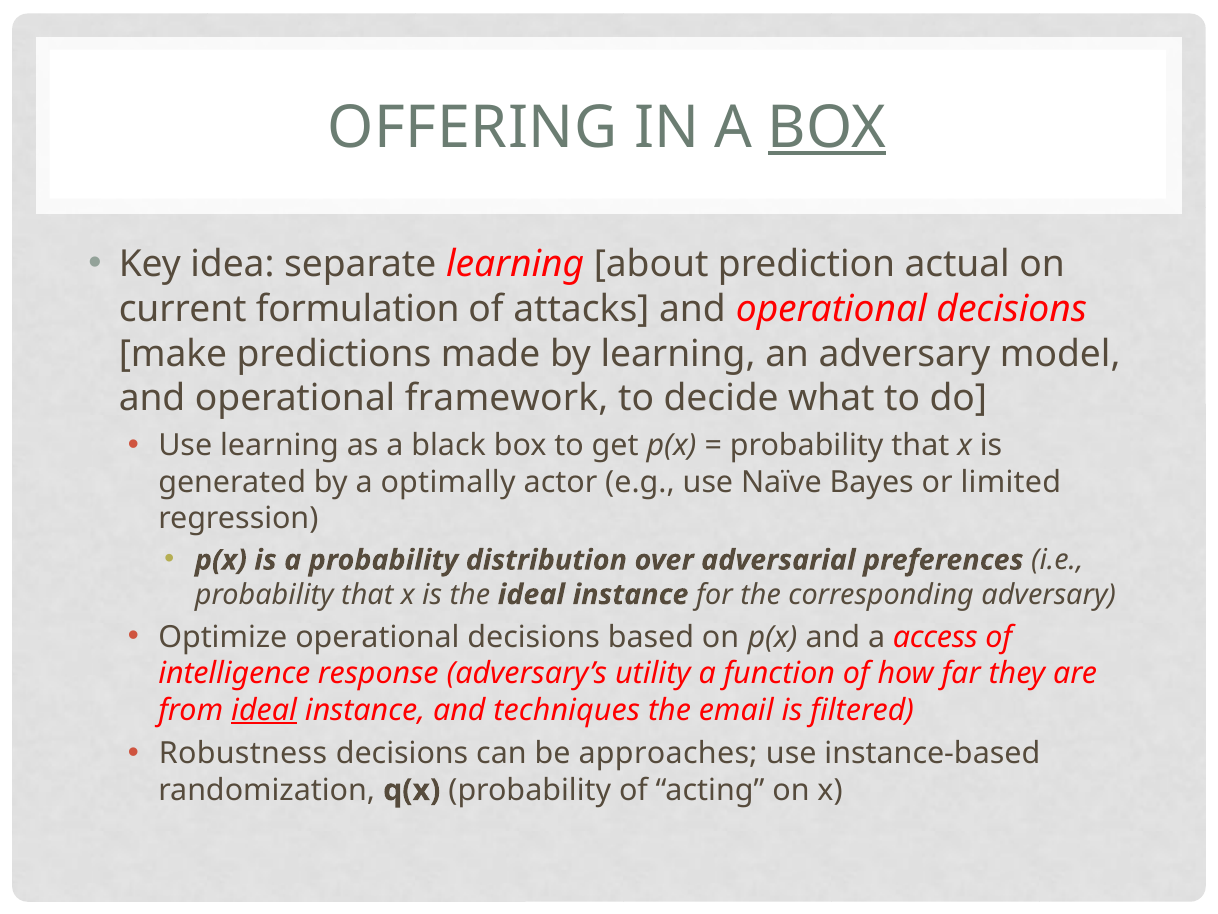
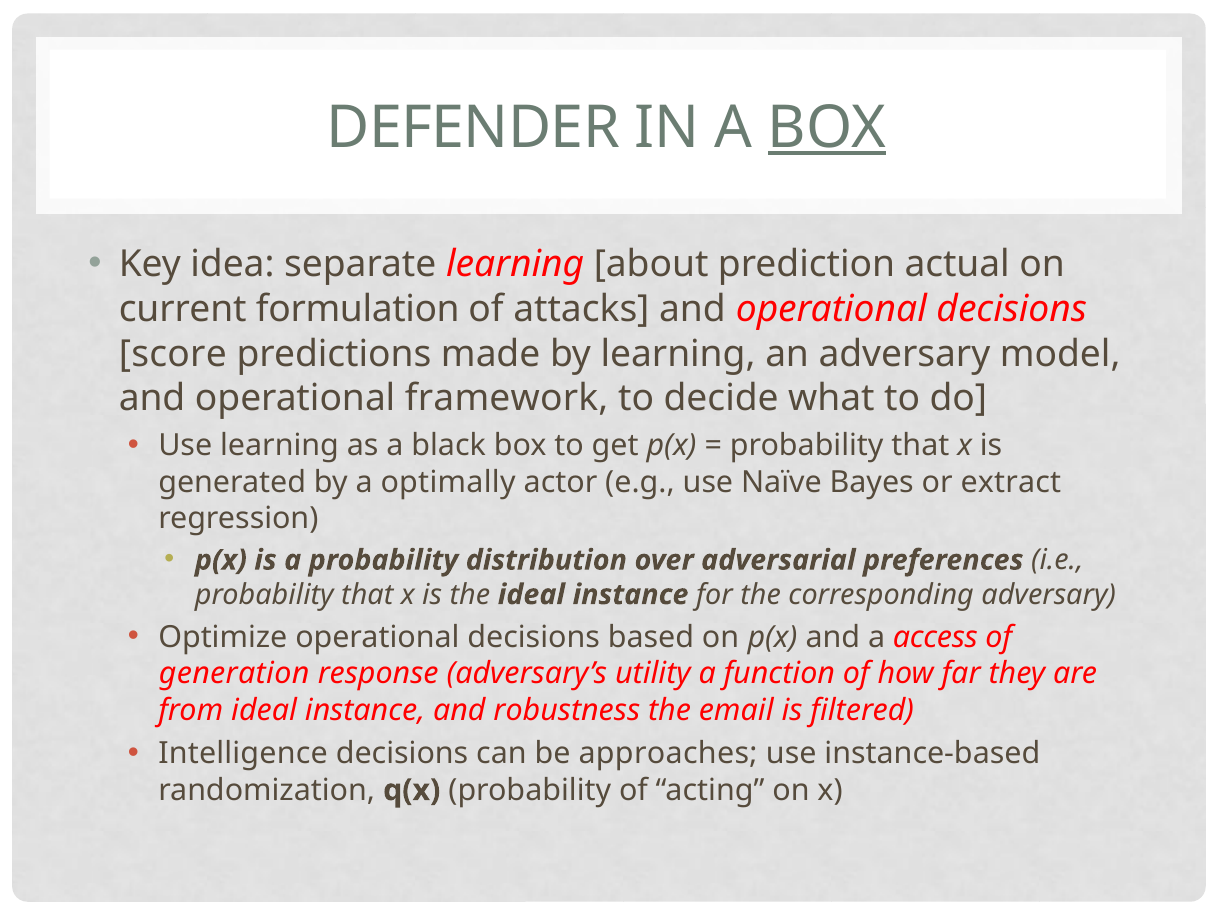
OFFERING: OFFERING -> DEFENDER
make: make -> score
limited: limited -> extract
intelligence: intelligence -> generation
ideal at (264, 710) underline: present -> none
techniques: techniques -> robustness
Robustness: Robustness -> Intelligence
